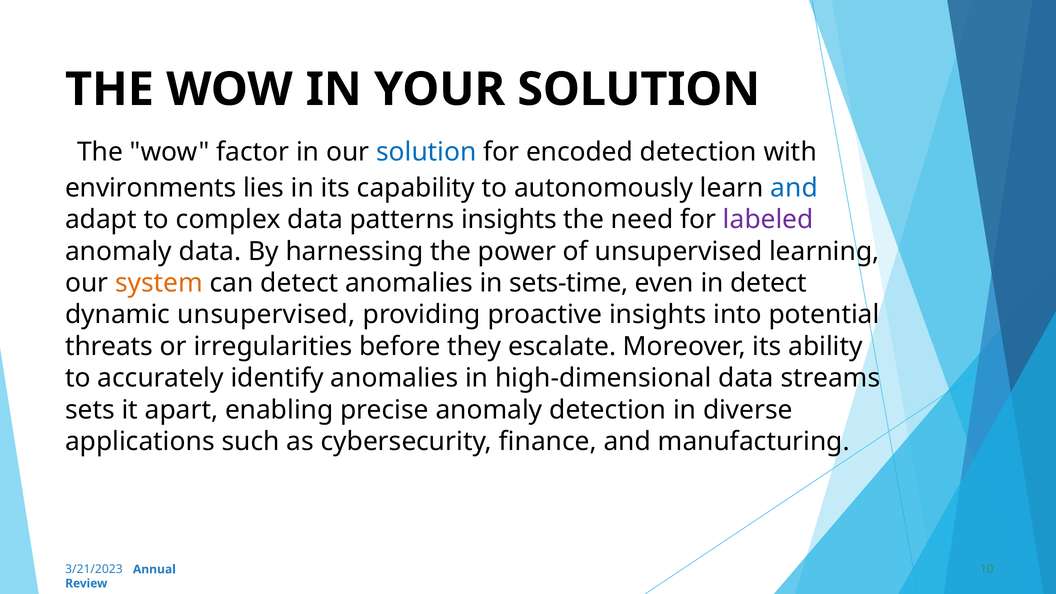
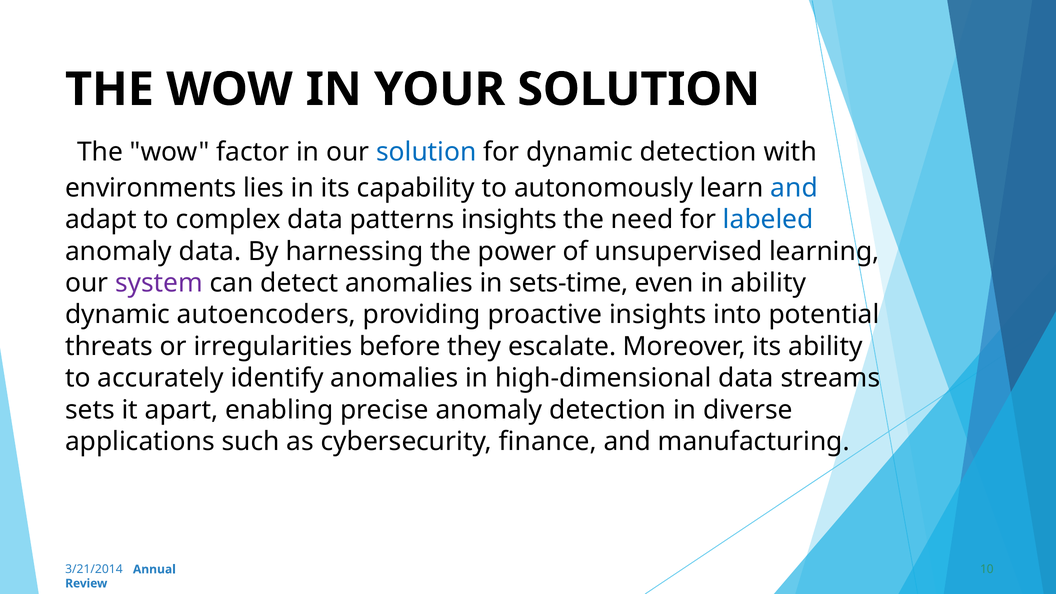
for encoded: encoded -> dynamic
labeled colour: purple -> blue
system colour: orange -> purple
in detect: detect -> ability
dynamic unsupervised: unsupervised -> autoencoders
3/21/2023: 3/21/2023 -> 3/21/2014
